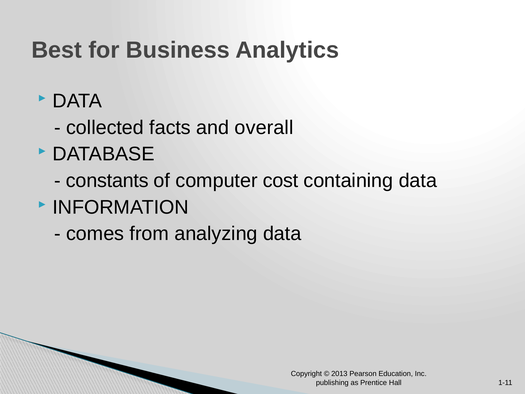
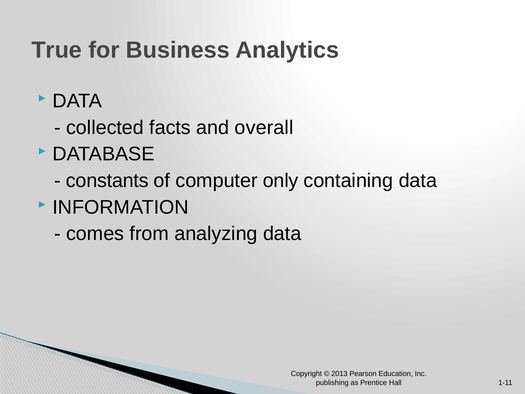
Best: Best -> True
cost: cost -> only
